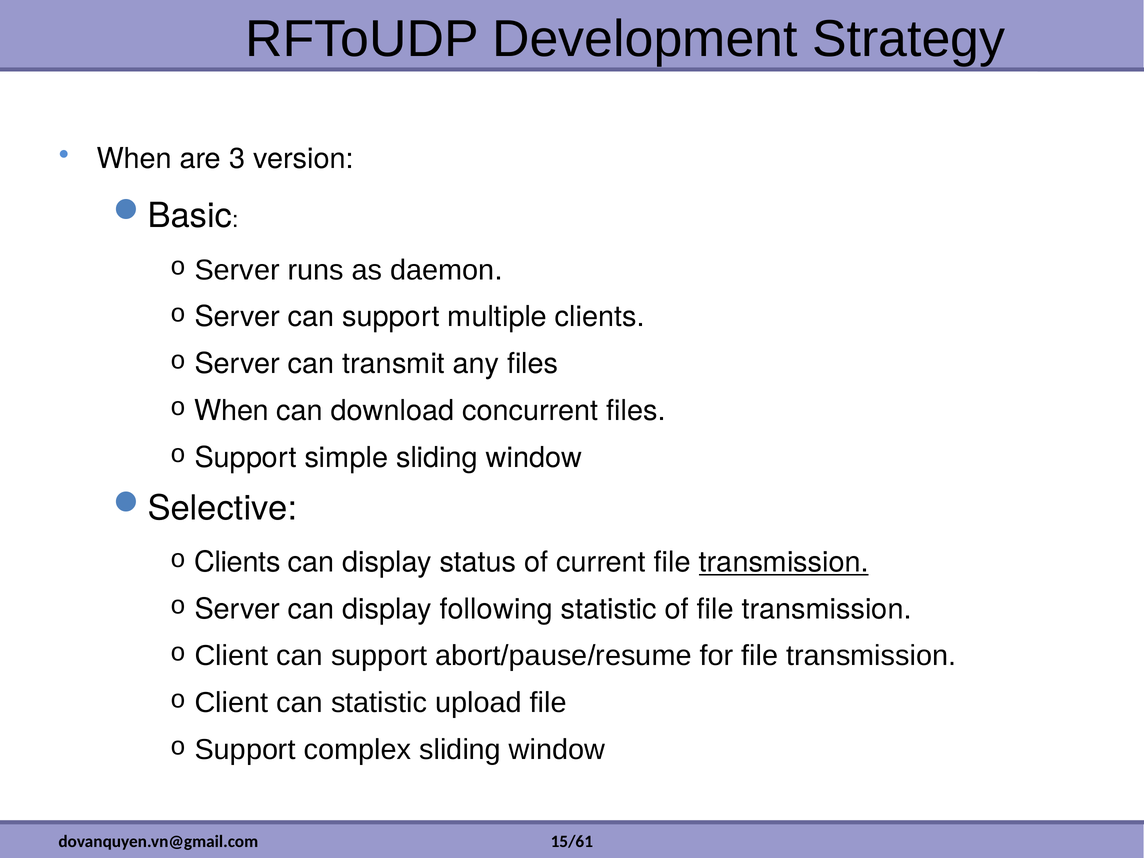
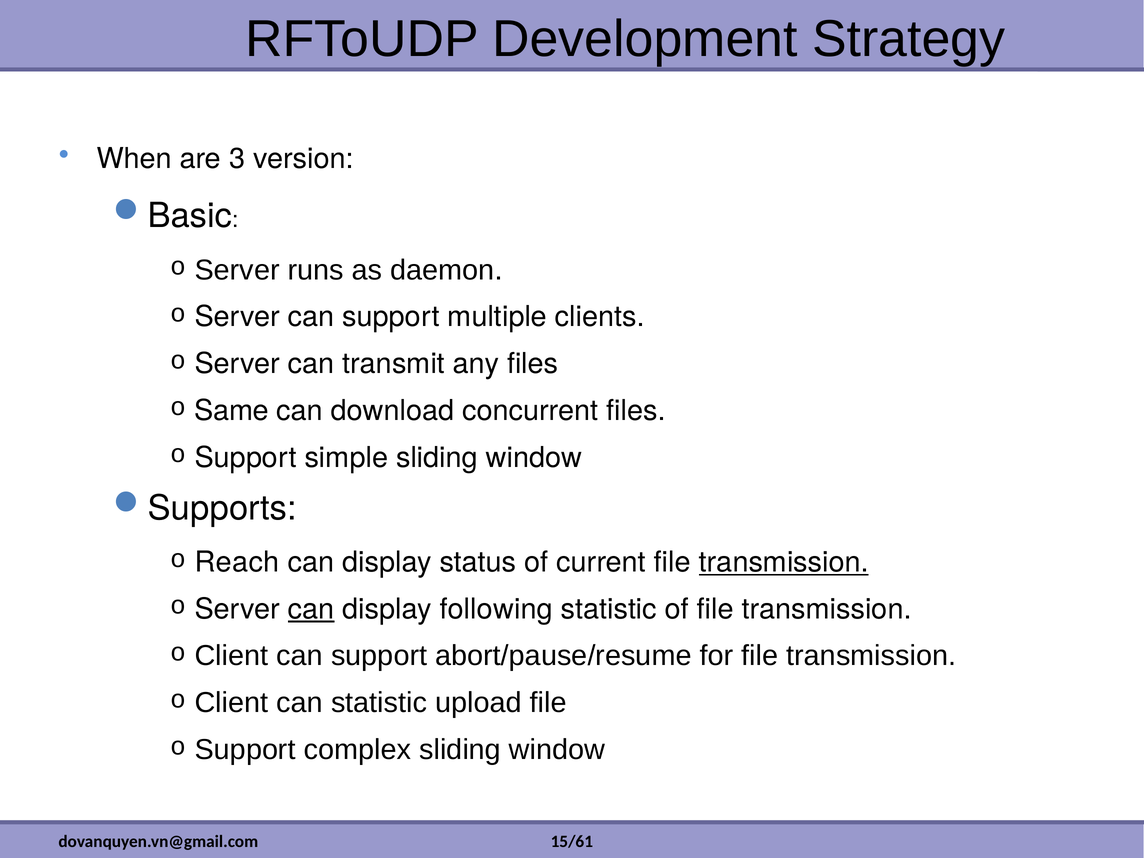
When at (232, 411): When -> Same
Selective: Selective -> Supports
Clients at (237, 562): Clients -> Reach
can at (311, 609) underline: none -> present
